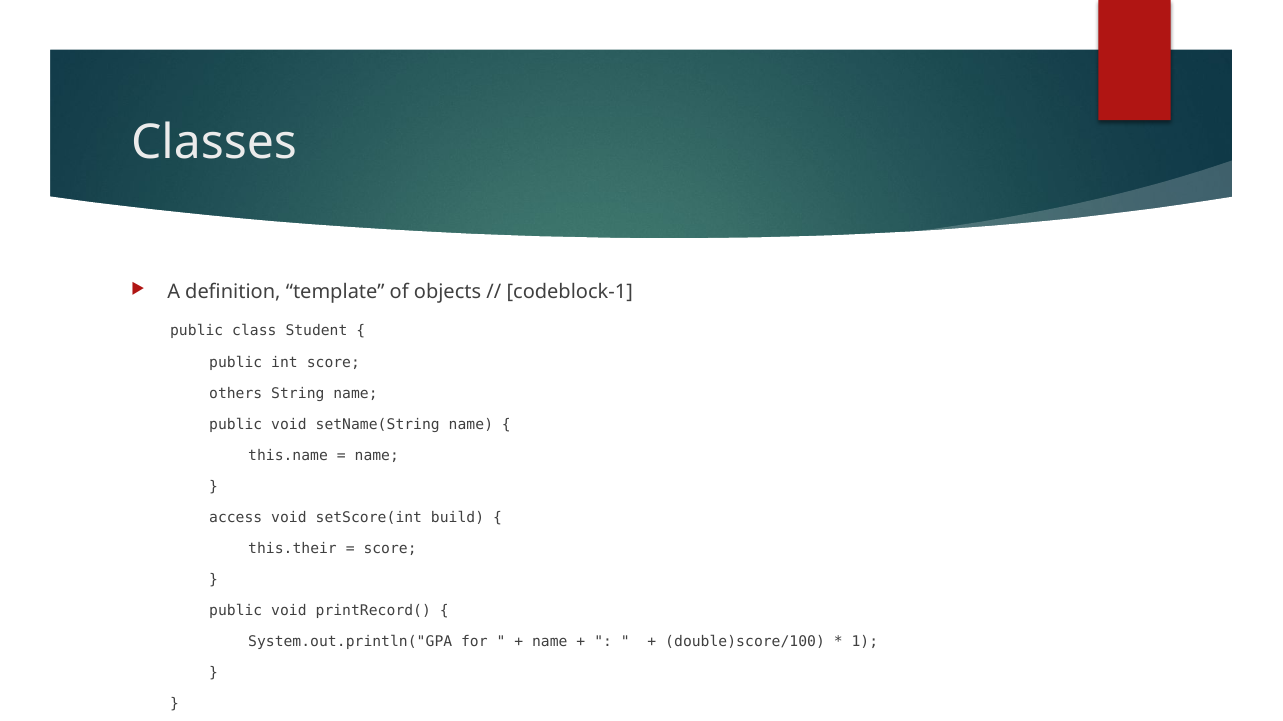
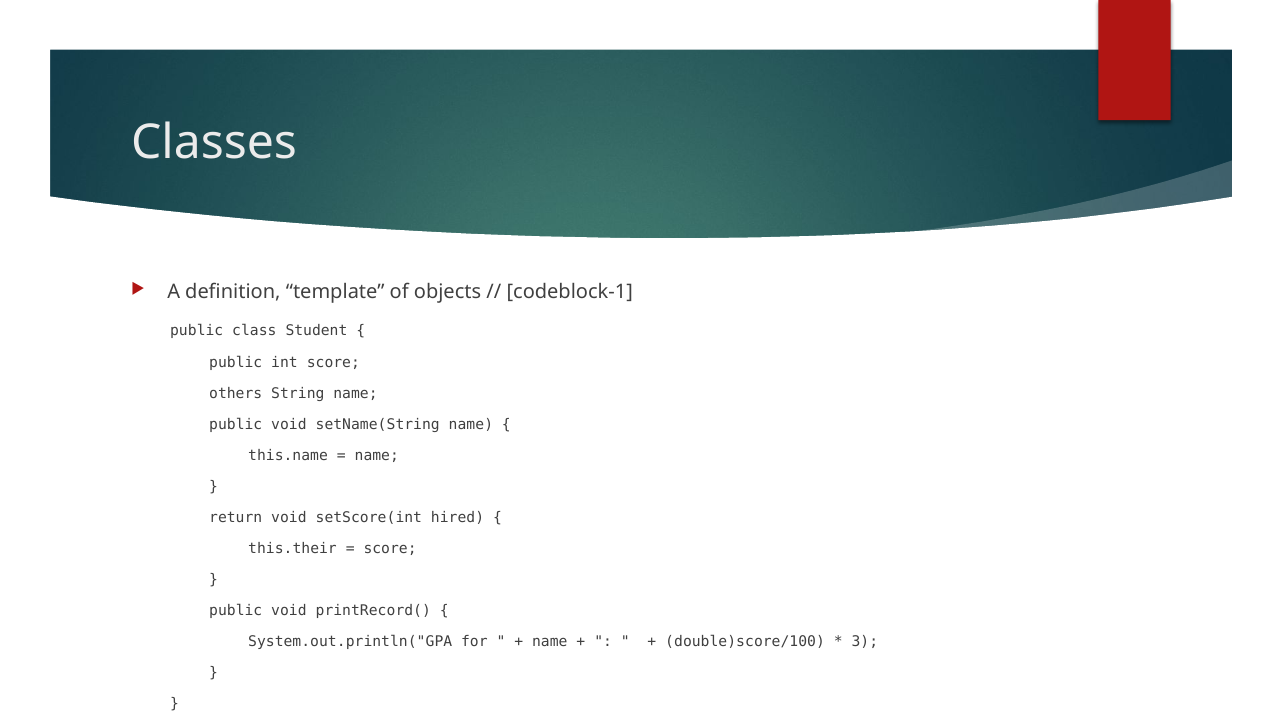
access: access -> return
build: build -> hired
1: 1 -> 3
